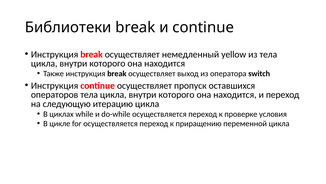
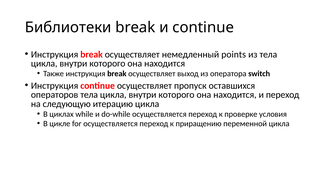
yellow: yellow -> points
